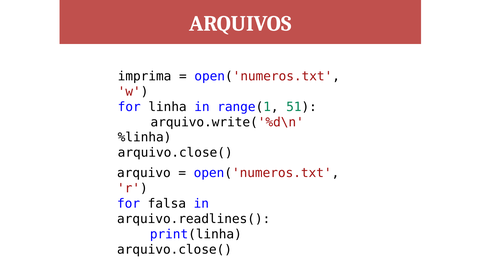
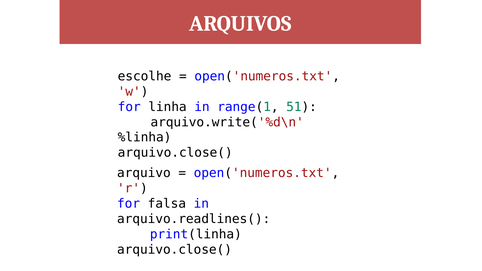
imprima: imprima -> escolhe
